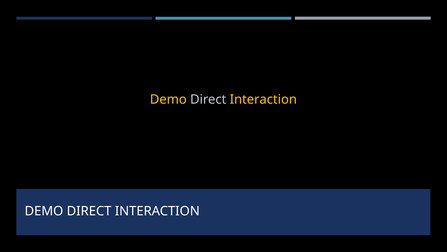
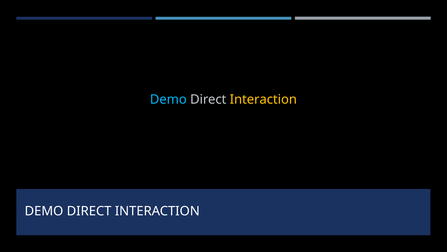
Demo at (168, 99) colour: yellow -> light blue
